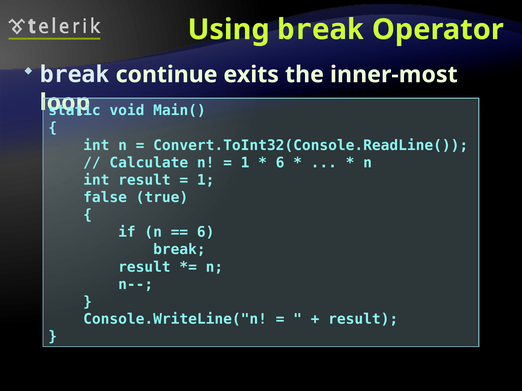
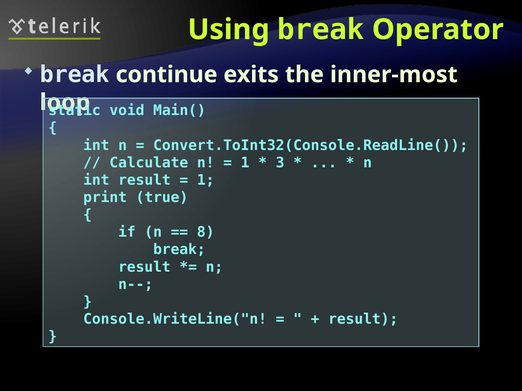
6 at (280, 163): 6 -> 3
false: false -> print
6 at (206, 232): 6 -> 8
